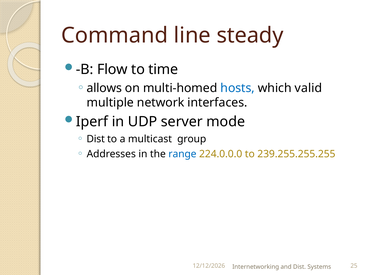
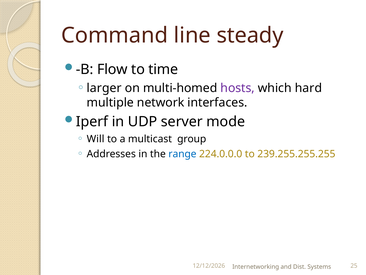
allows: allows -> larger
hosts colour: blue -> purple
valid: valid -> hard
Dist at (96, 139): Dist -> Will
